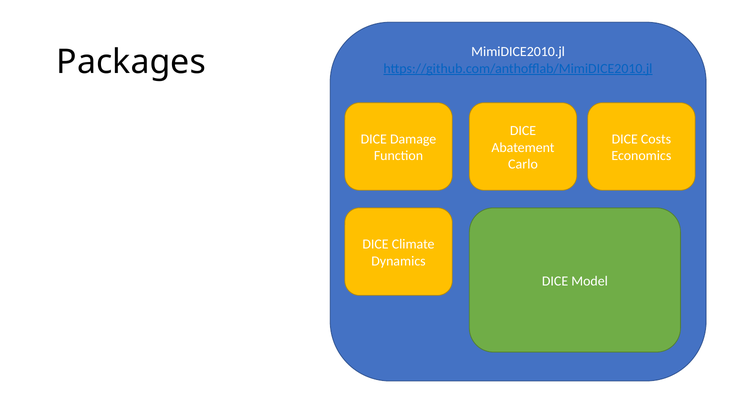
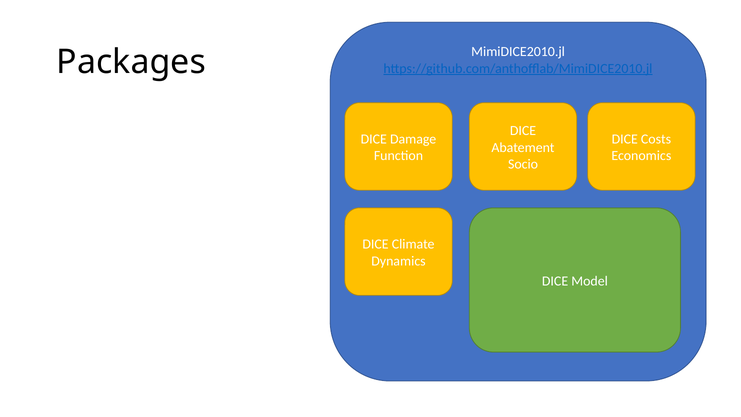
Carlo: Carlo -> Socio
